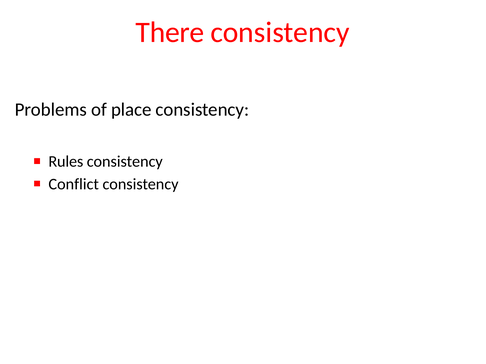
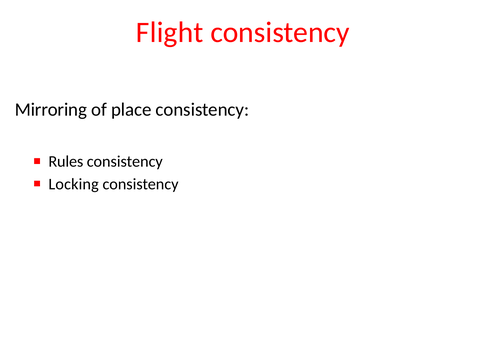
There: There -> Flight
Problems: Problems -> Mirroring
Conflict: Conflict -> Locking
